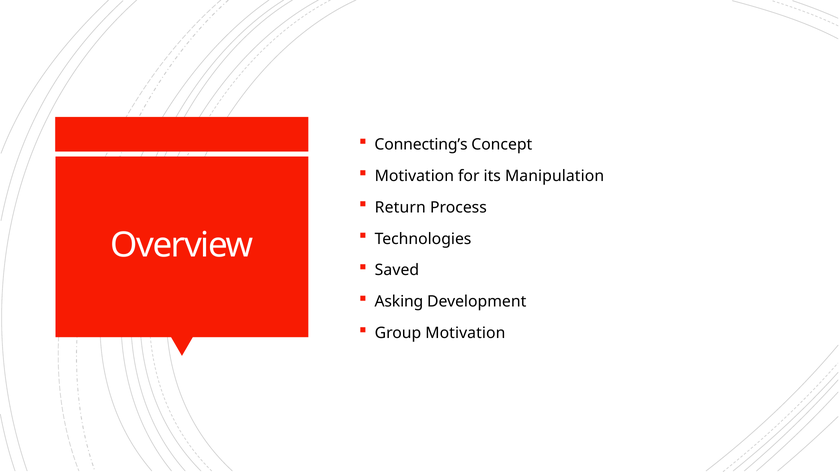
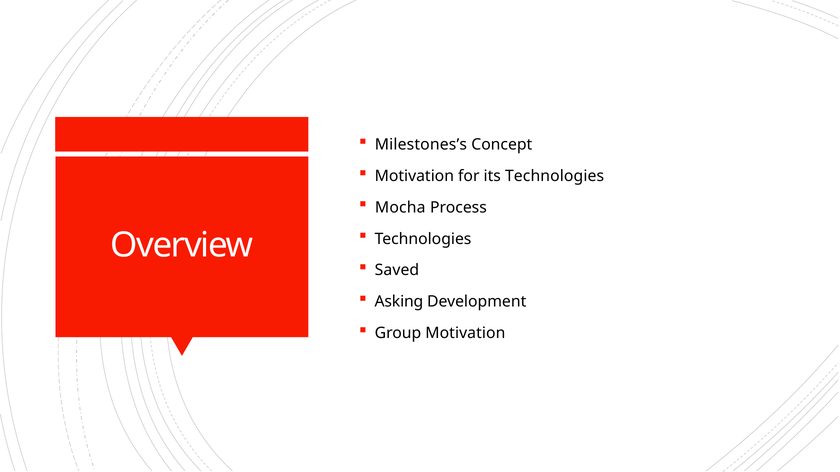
Connecting’s: Connecting’s -> Milestones’s
its Manipulation: Manipulation -> Technologies
Return: Return -> Mocha
